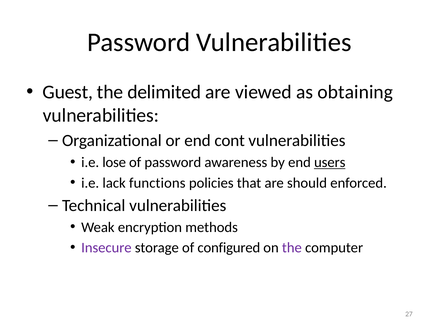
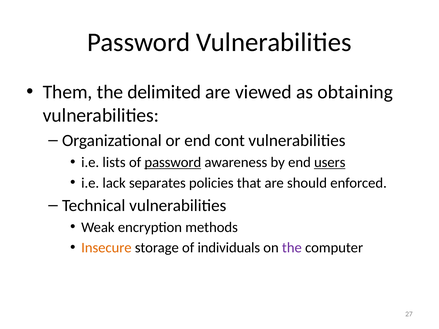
Guest: Guest -> Them
lose: lose -> lists
password at (173, 163) underline: none -> present
functions: functions -> separates
Insecure colour: purple -> orange
configured: configured -> individuals
